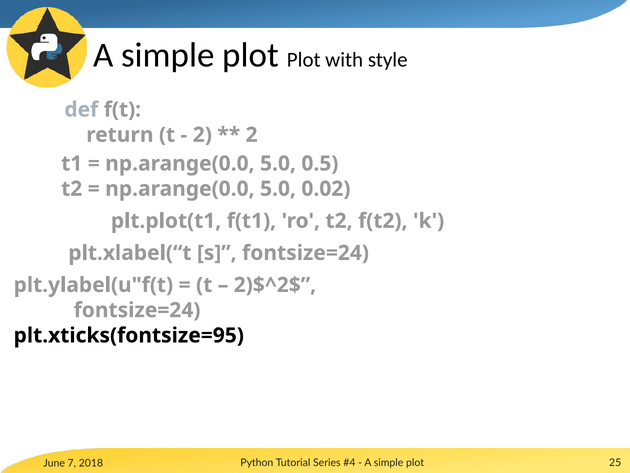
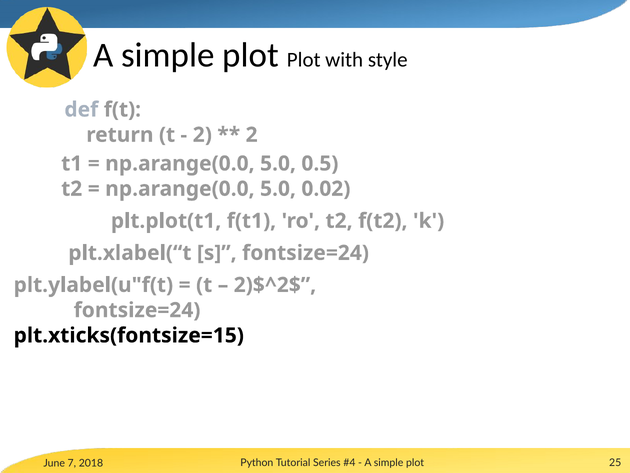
plt.xticks(fontsize=95: plt.xticks(fontsize=95 -> plt.xticks(fontsize=15
